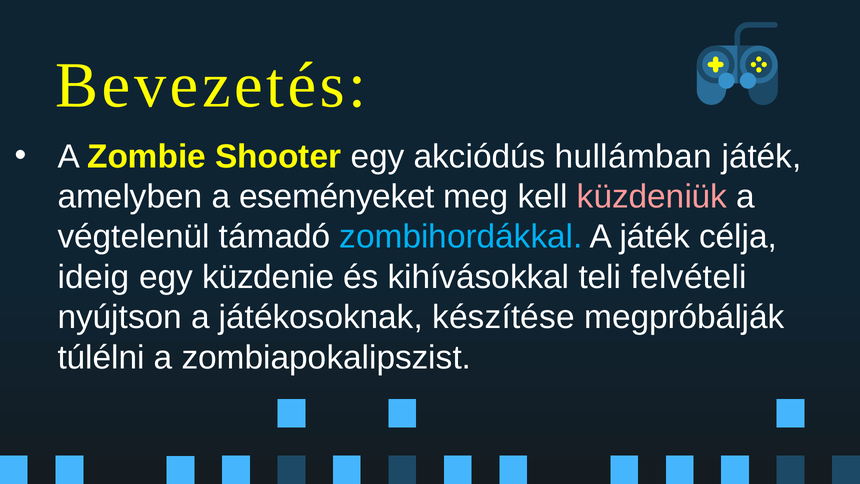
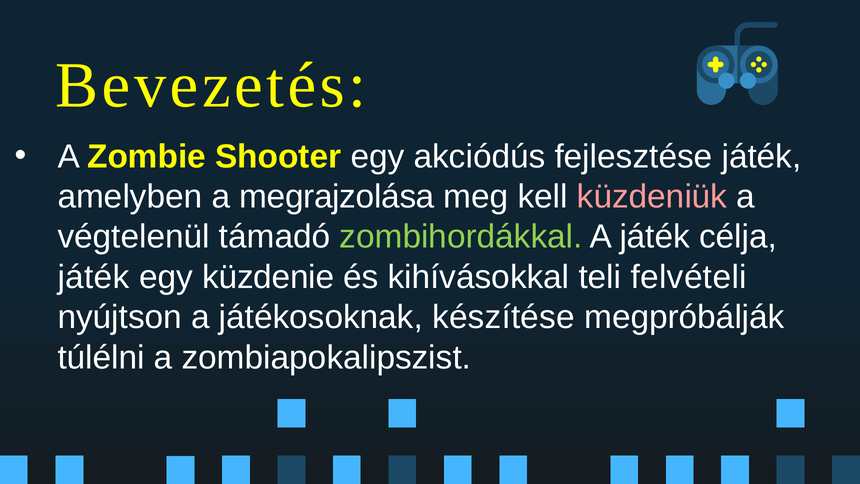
hullámban: hullámban -> fejlesztése
eseményeket: eseményeket -> megrajzolása
zombihordákkal colour: light blue -> light green
ideig at (94, 277): ideig -> játék
